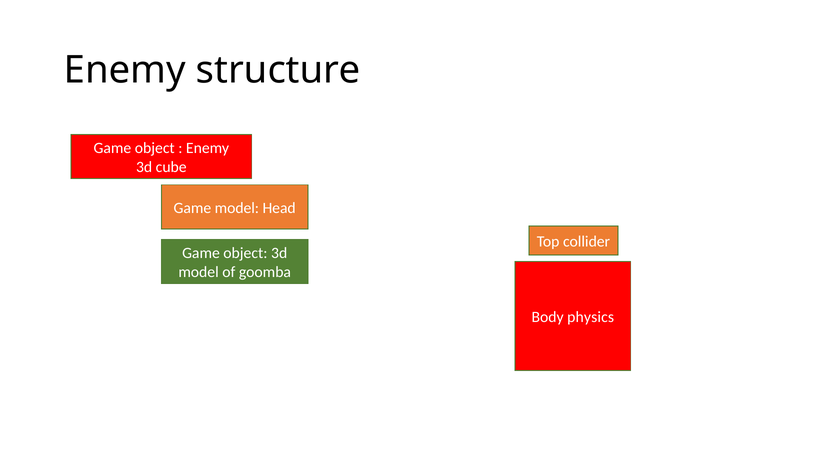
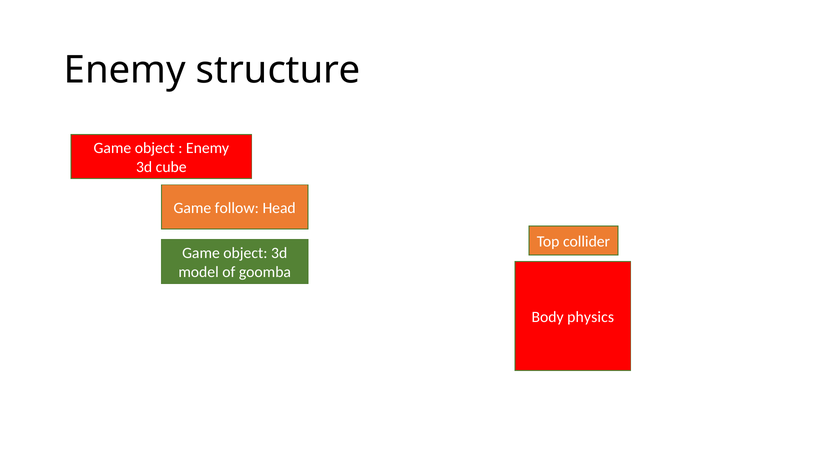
Game model: model -> follow
